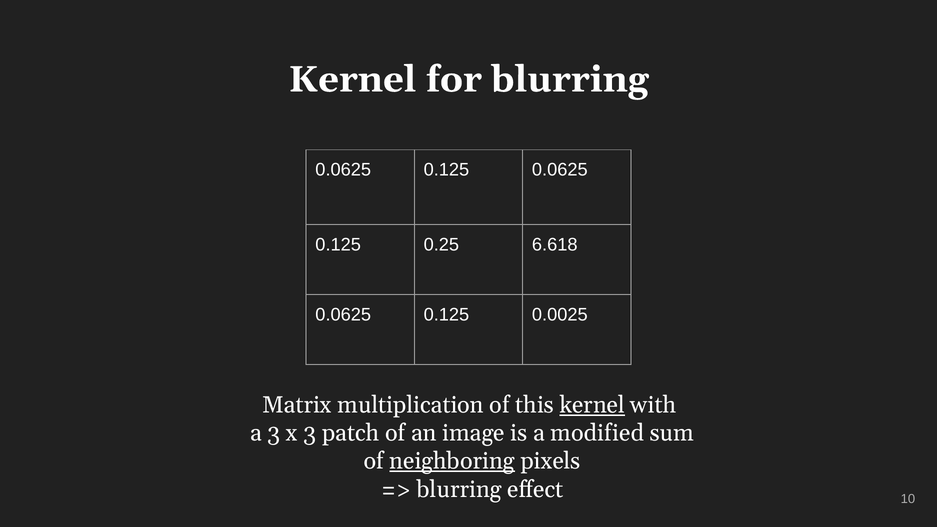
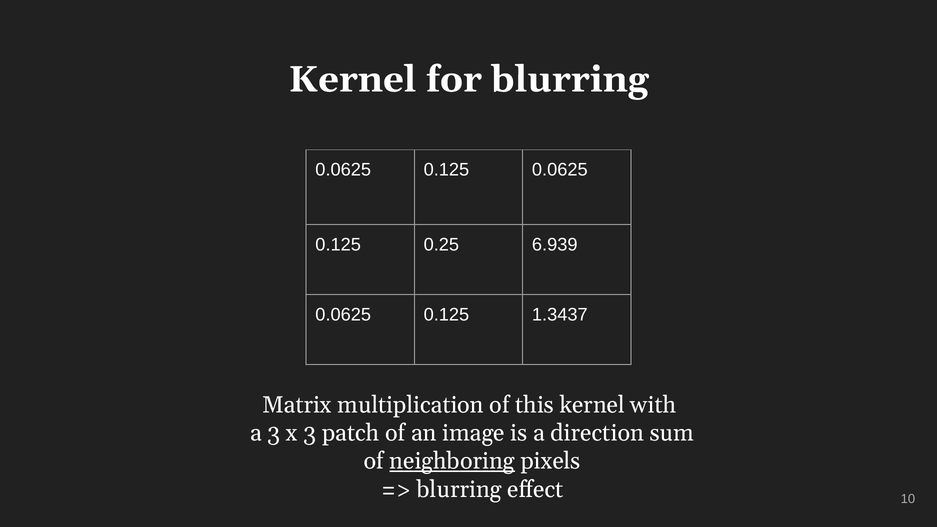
6.618: 6.618 -> 6.939
0.0025: 0.0025 -> 1.3437
kernel at (592, 405) underline: present -> none
modified: modified -> direction
